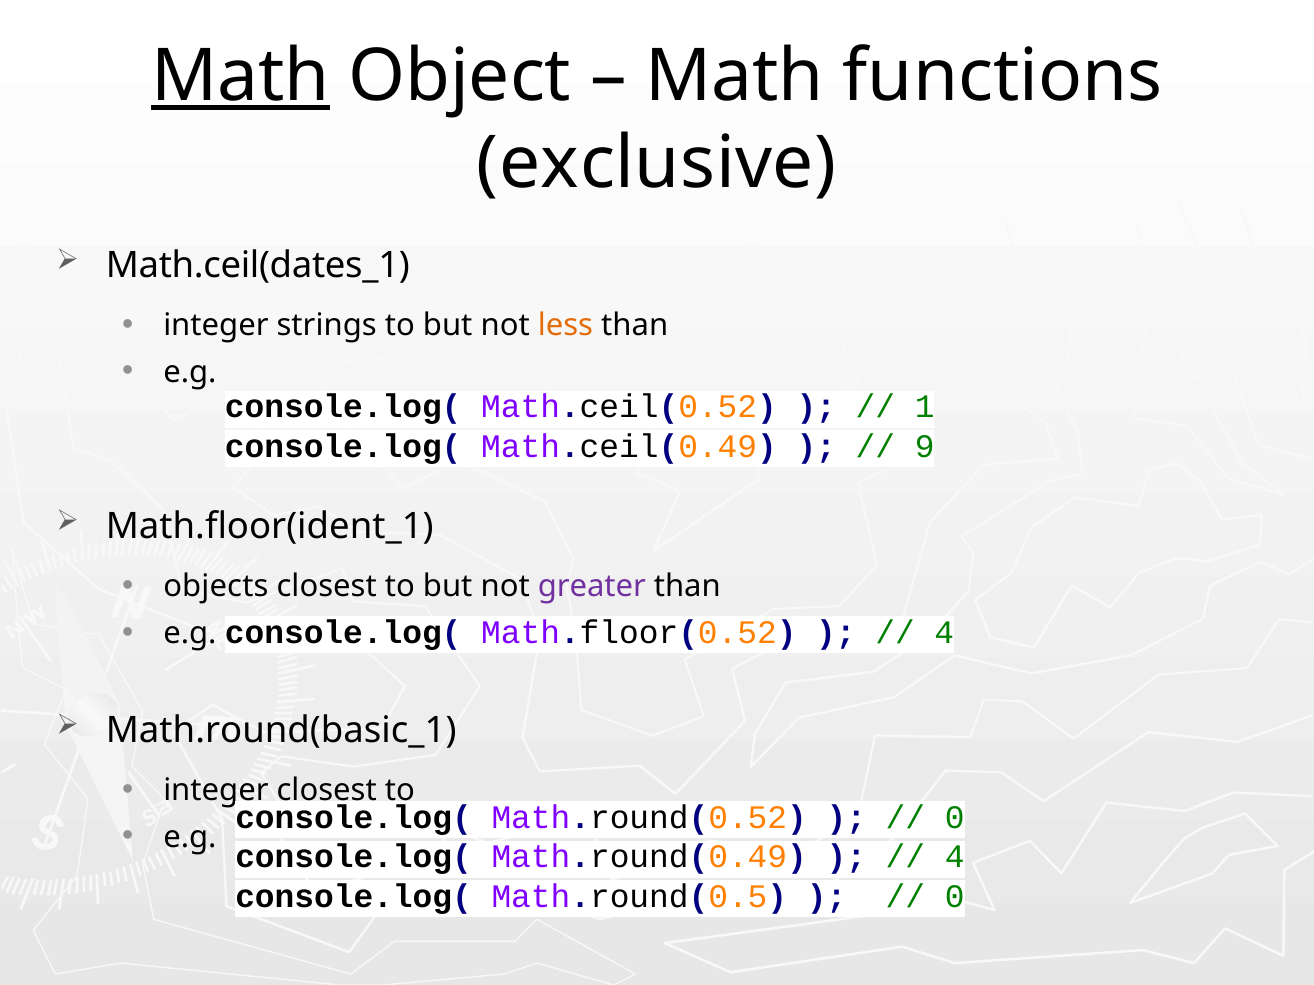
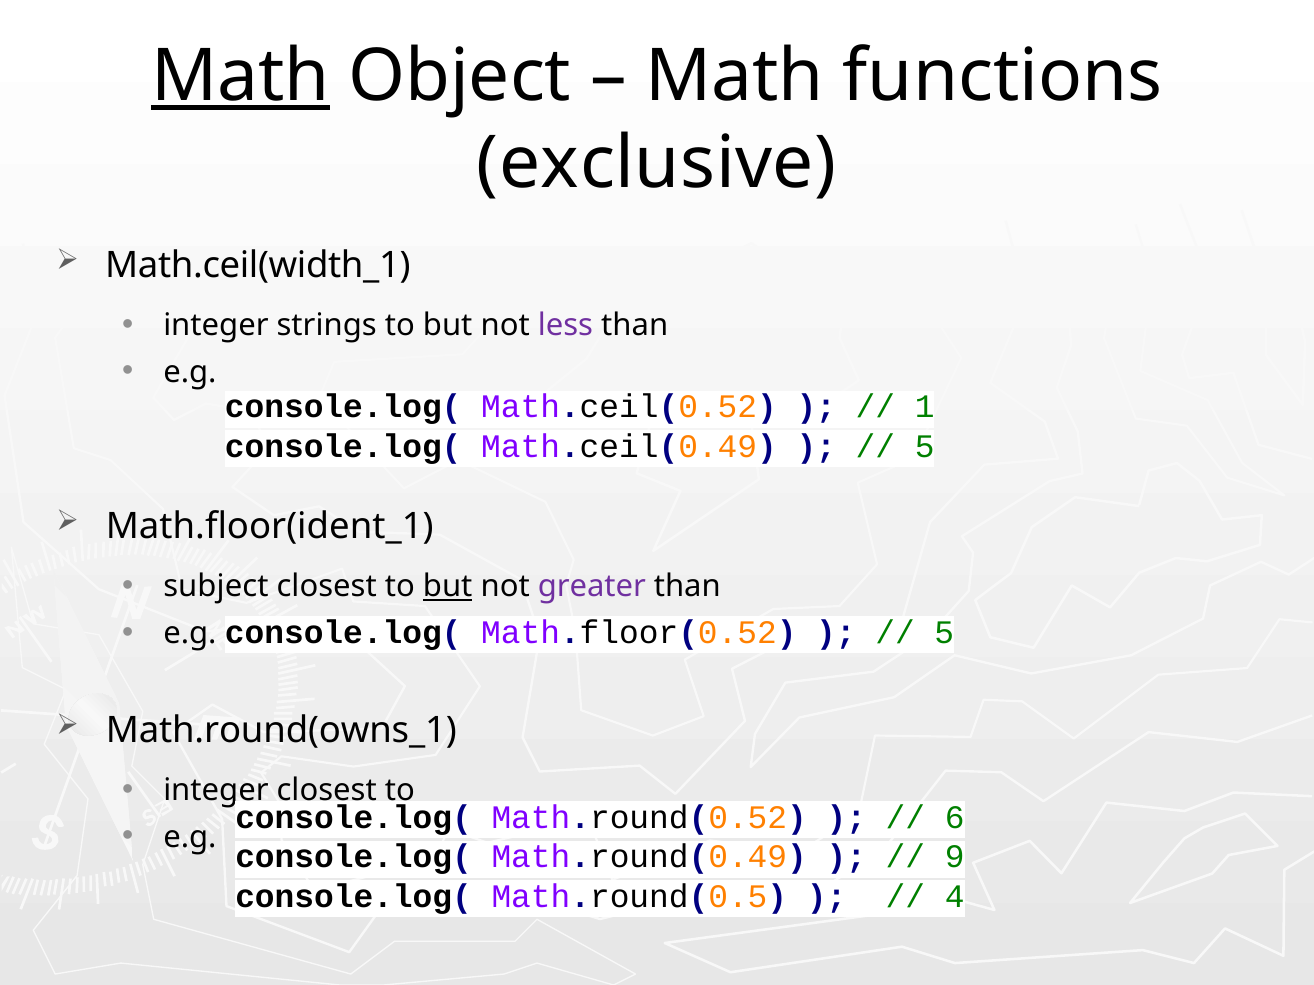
Math.ceil(dates_1: Math.ceil(dates_1 -> Math.ceil(width_1
less colour: orange -> purple
9 at (925, 447): 9 -> 5
objects: objects -> subject
but at (448, 587) underline: none -> present
4 at (944, 633): 4 -> 5
Math.round(basic_1: Math.round(basic_1 -> Math.round(owns_1
0 at (955, 818): 0 -> 6
4 at (955, 857): 4 -> 9
0 at (955, 897): 0 -> 4
